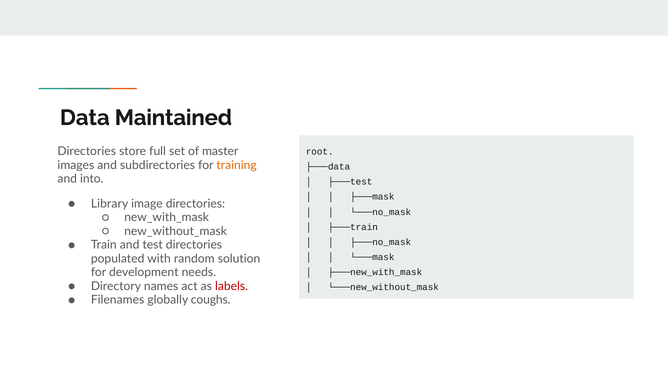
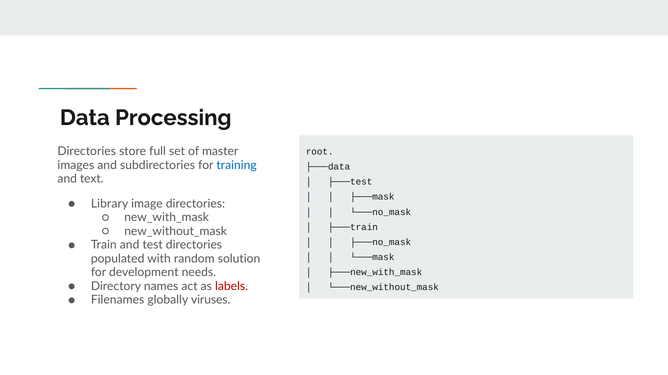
Maintained: Maintained -> Processing
training colour: orange -> blue
into: into -> text
coughs: coughs -> viruses
